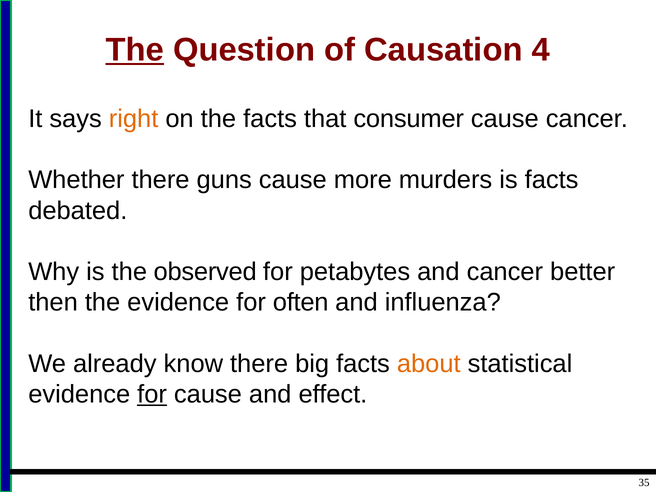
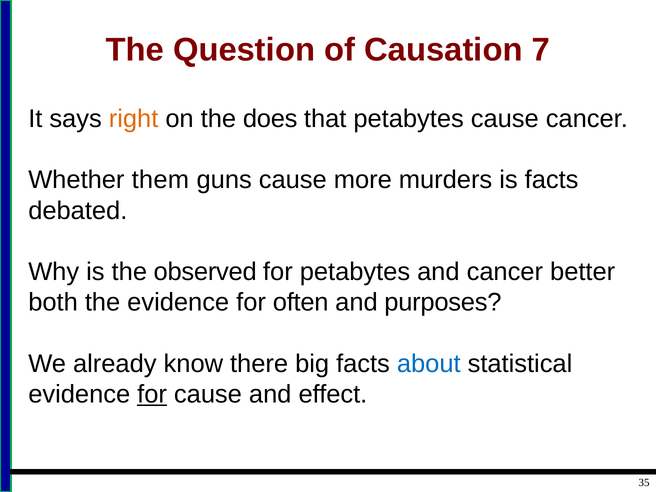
The at (135, 50) underline: present -> none
4: 4 -> 7
the facts: facts -> does
that consumer: consumer -> petabytes
Whether there: there -> them
then: then -> both
influenza: influenza -> purposes
about colour: orange -> blue
